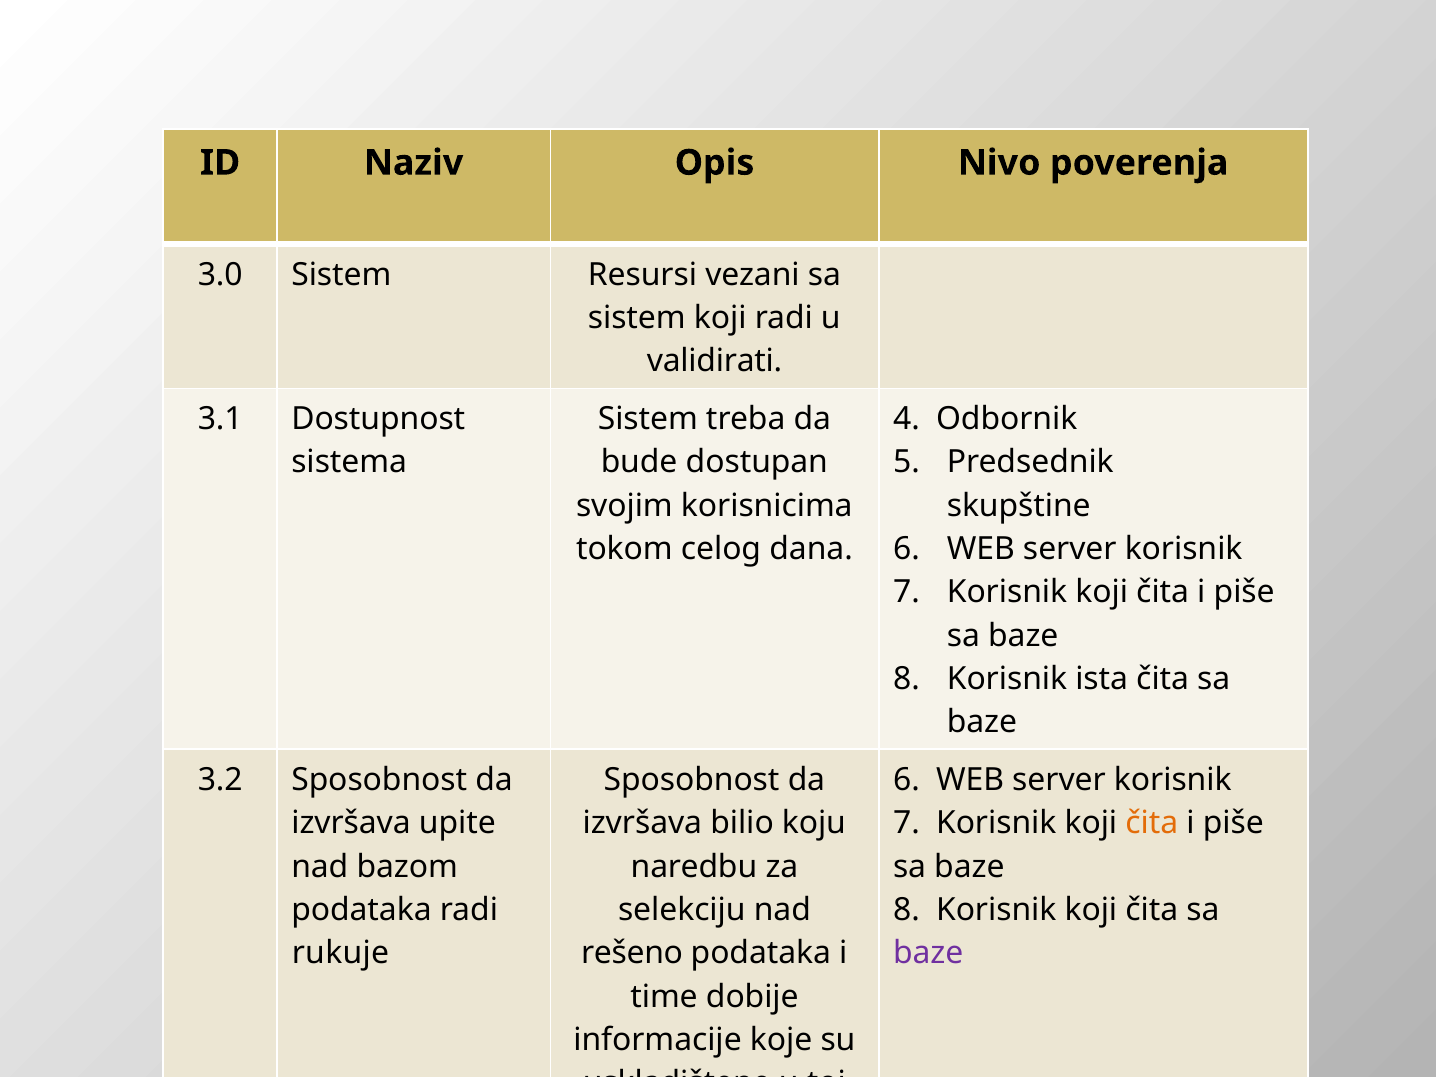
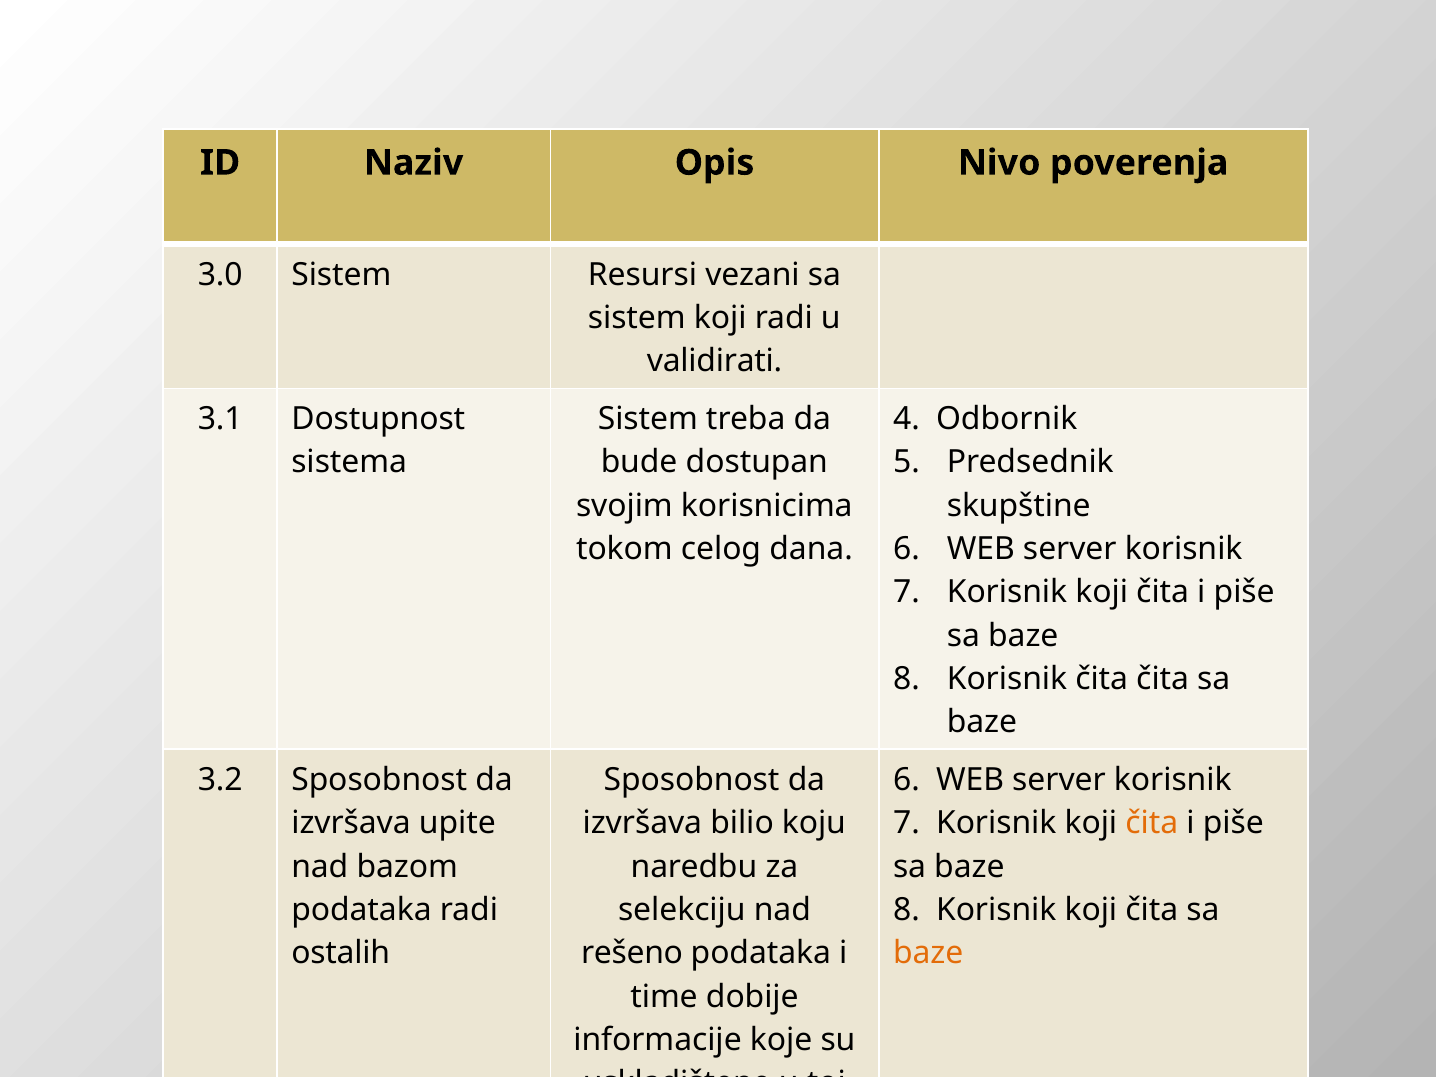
Korisnik ista: ista -> čita
rukuje: rukuje -> ostalih
baze at (928, 953) colour: purple -> orange
